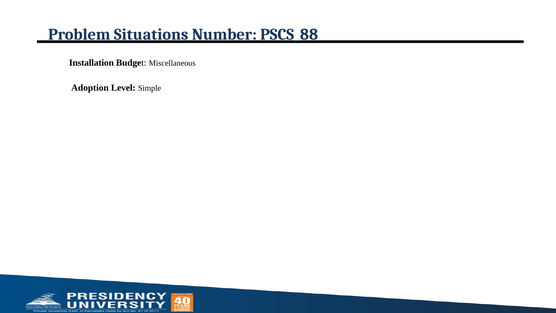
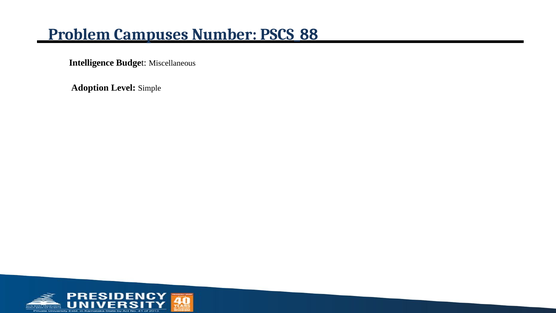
Situations: Situations -> Campuses
Installation: Installation -> Intelligence
